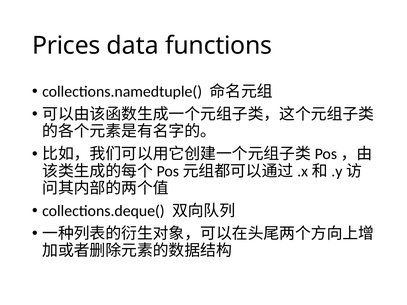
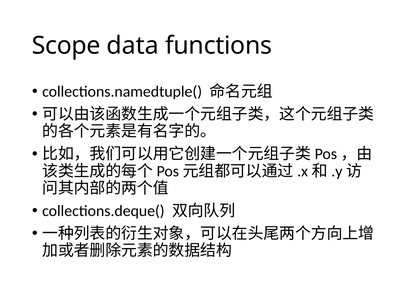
Prices: Prices -> Scope
